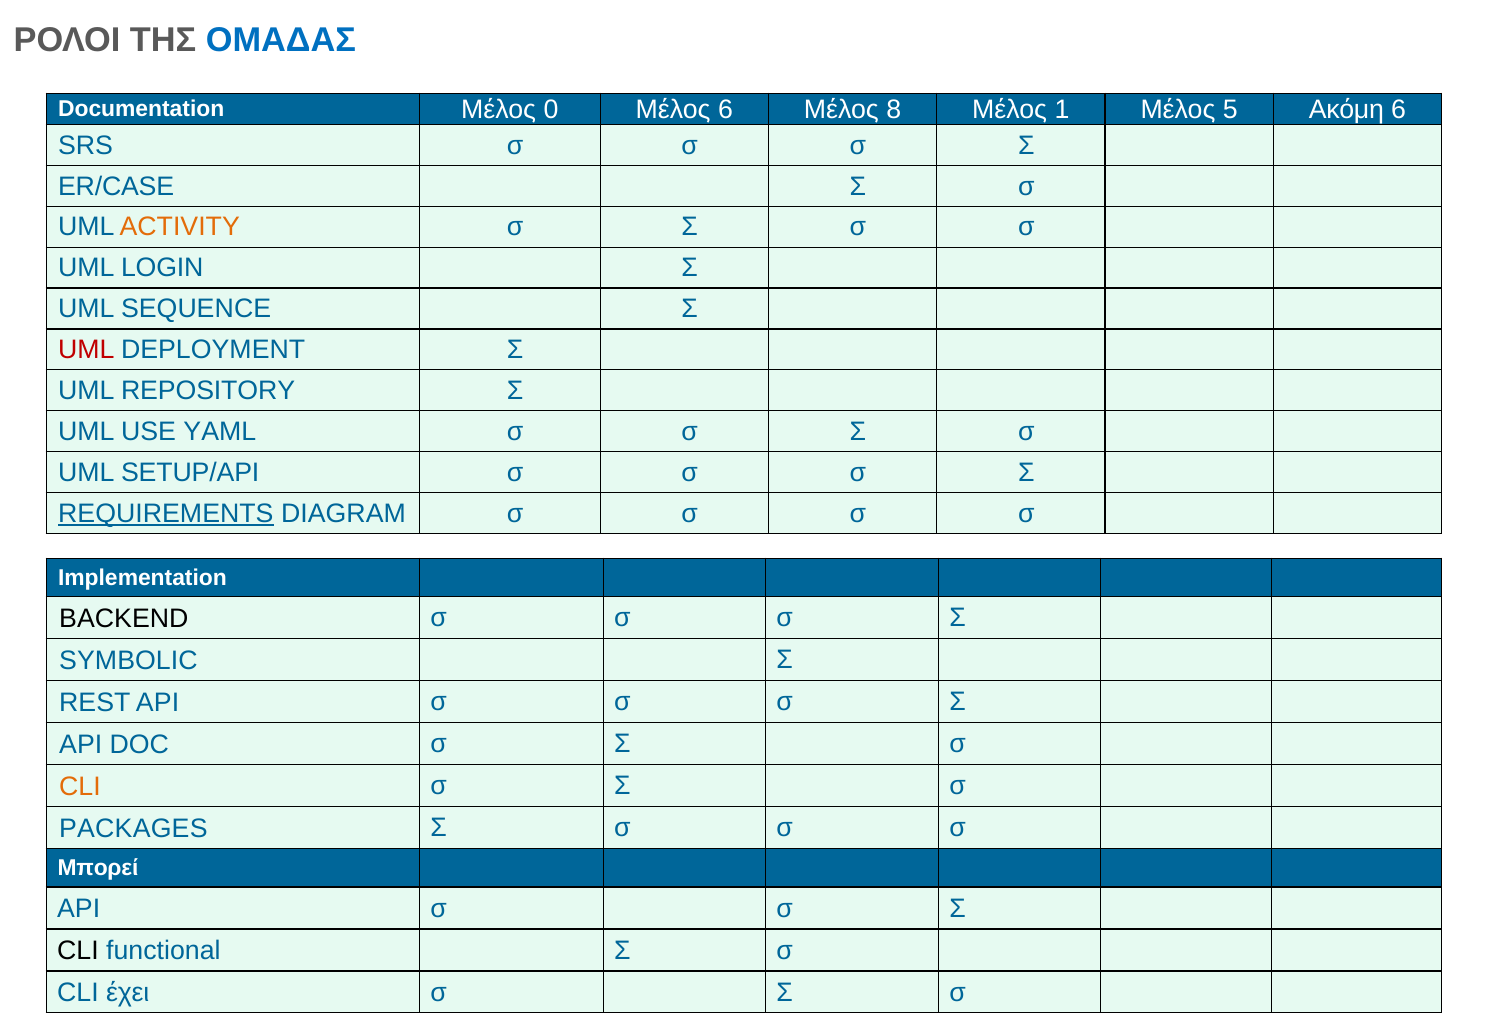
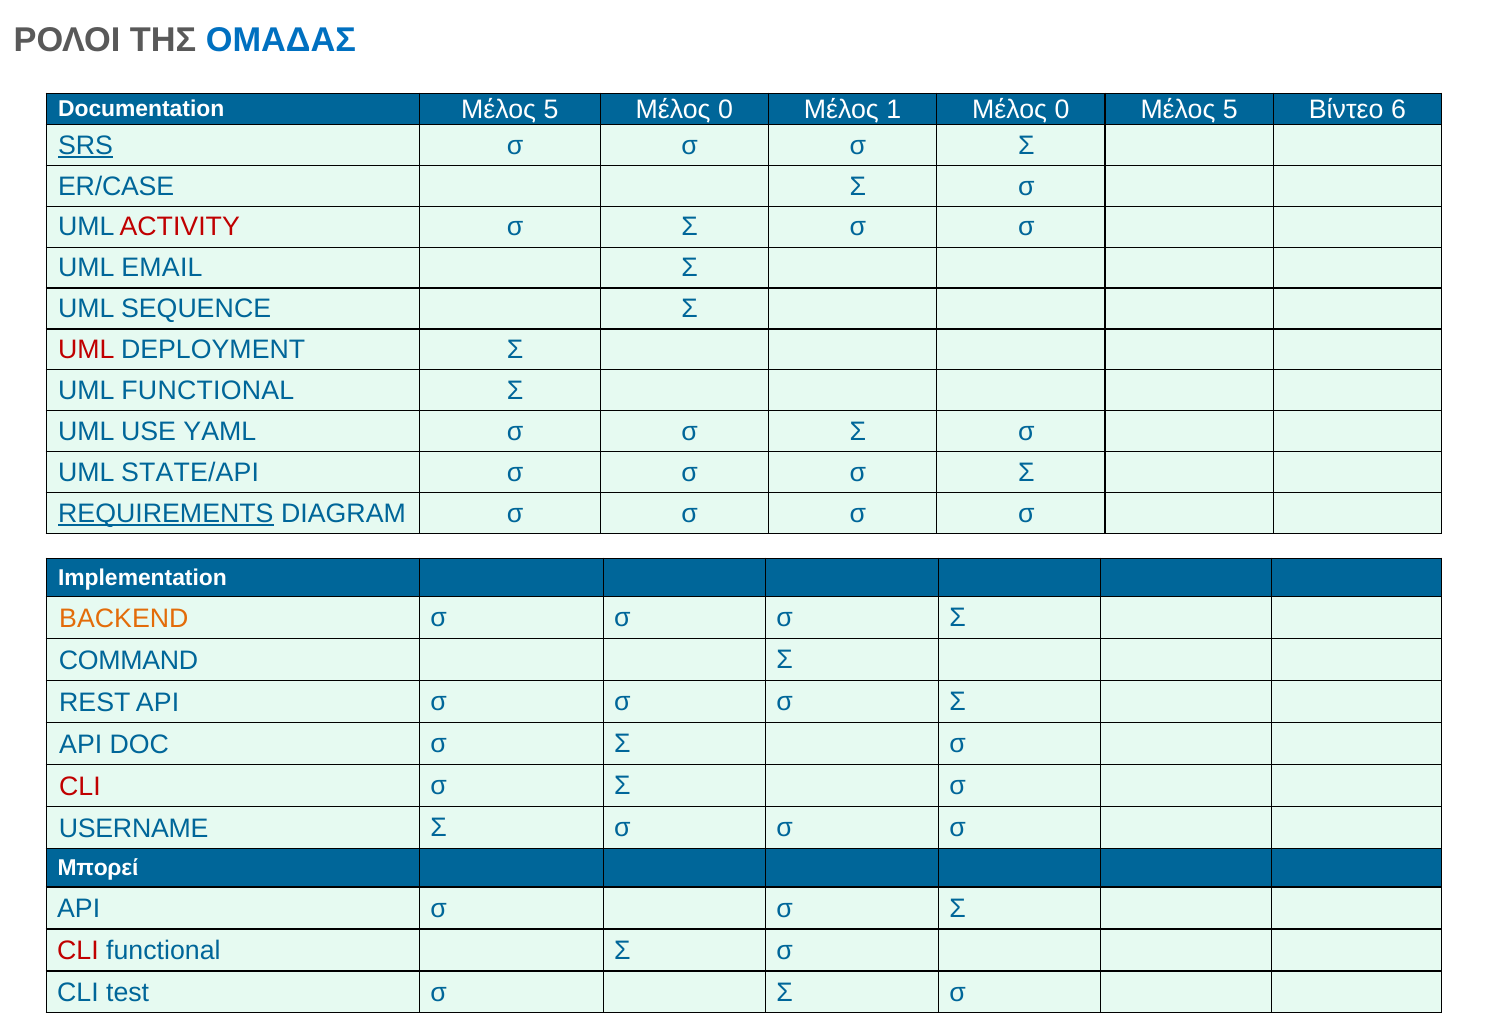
Documentation Μέλος 0: 0 -> 5
6 at (725, 109): 6 -> 0
8: 8 -> 1
1 at (1062, 109): 1 -> 0
Ακόμη: Ακόμη -> Βίντεο
SRS underline: none -> present
ACTIVITY colour: orange -> red
LOGIN: LOGIN -> EMAIL
UML REPOSITORY: REPOSITORY -> FUNCTIONAL
SETUP/API: SETUP/API -> STATE/API
BACKEND colour: black -> orange
SYMBOLIC: SYMBOLIC -> COMMAND
CLI at (80, 787) colour: orange -> red
PACKAGES: PACKAGES -> USERNAME
CLI at (78, 950) colour: black -> red
έχει: έχει -> test
